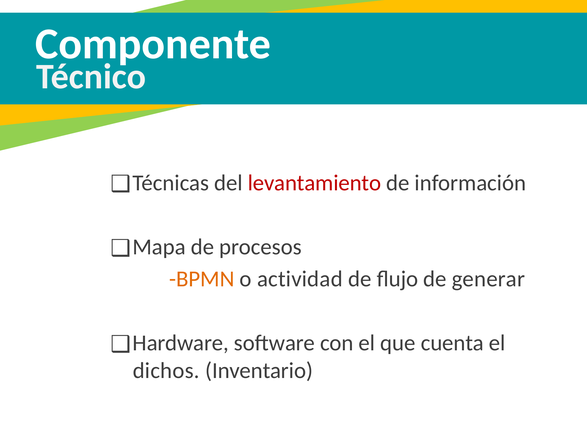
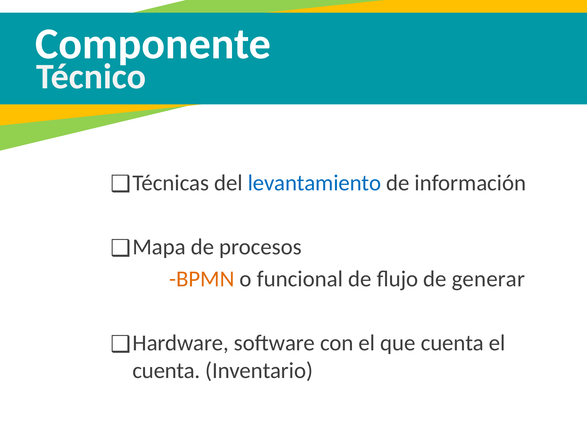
levantamiento colour: red -> blue
actividad: actividad -> funcional
dichos at (166, 370): dichos -> cuenta
